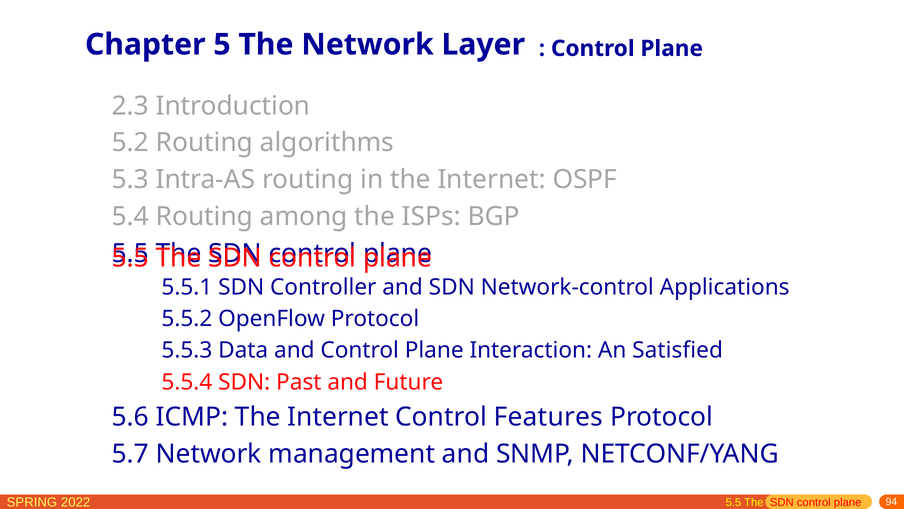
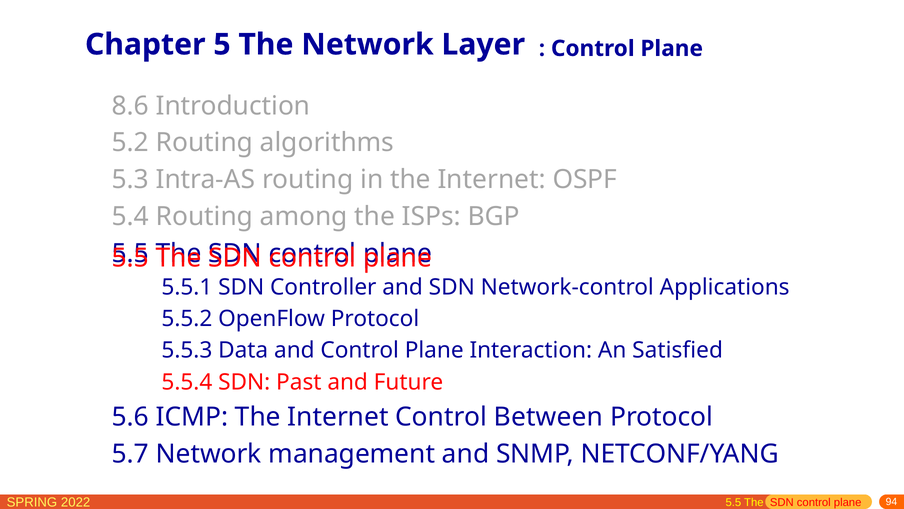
2.3: 2.3 -> 8.6
Features: Features -> Between
